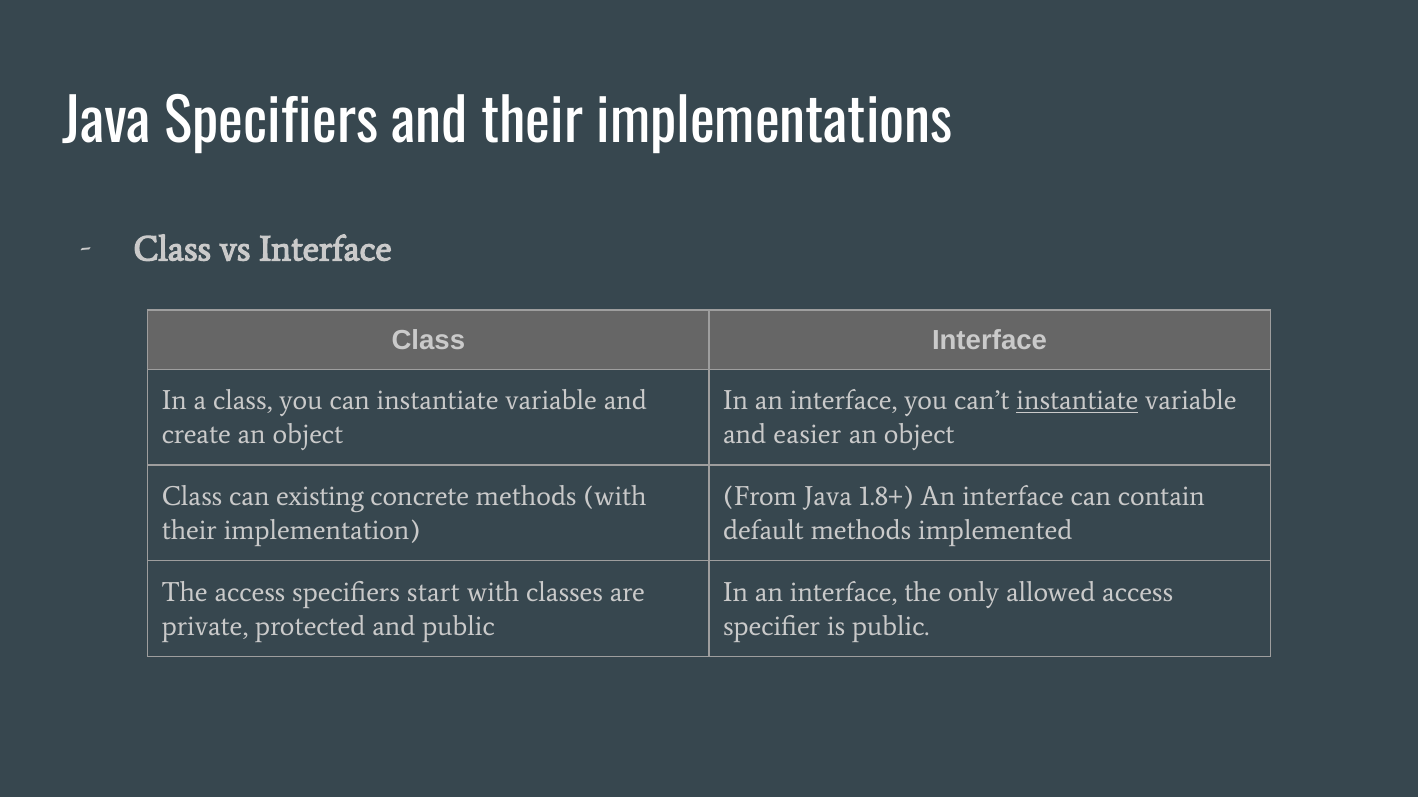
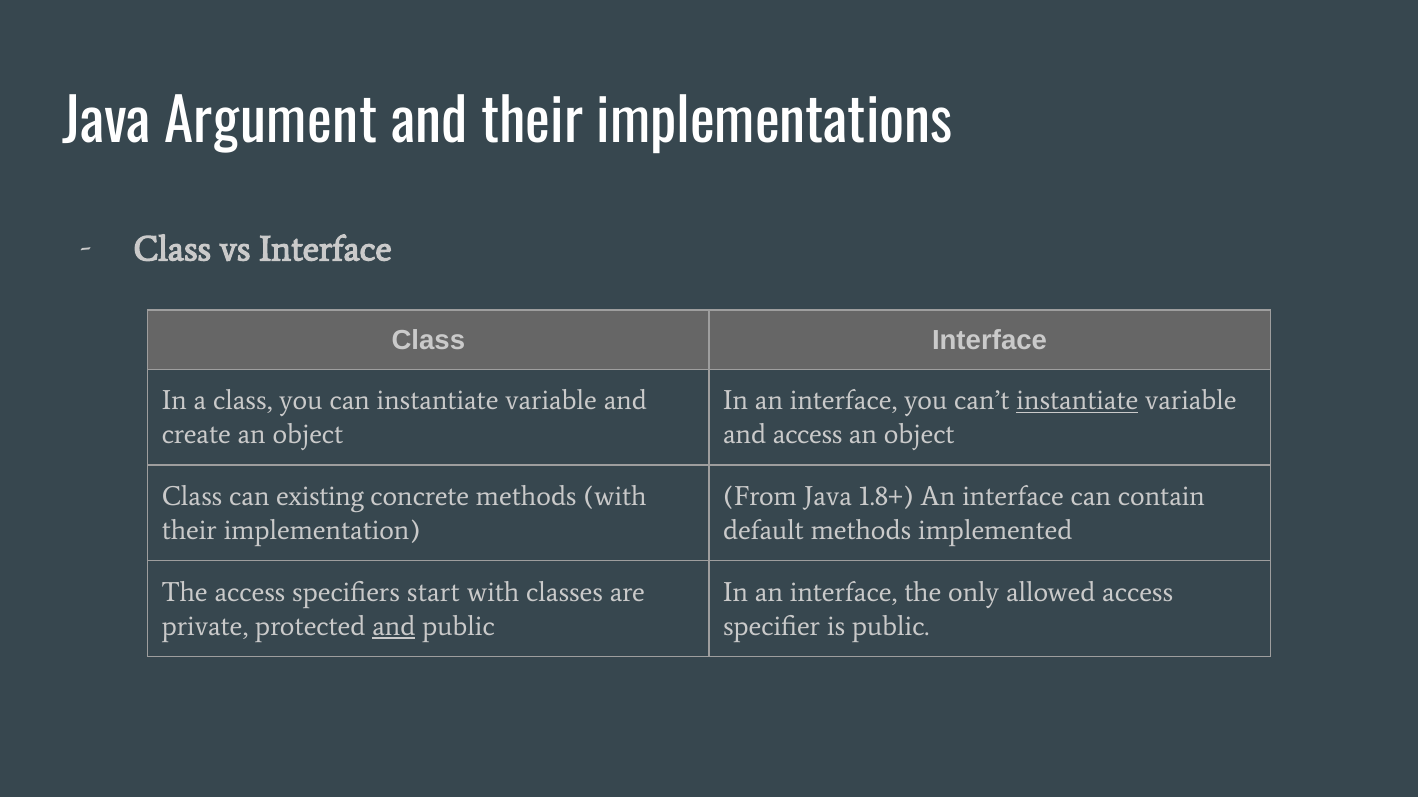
Java Specifiers: Specifiers -> Argument
and easier: easier -> access
and at (394, 626) underline: none -> present
